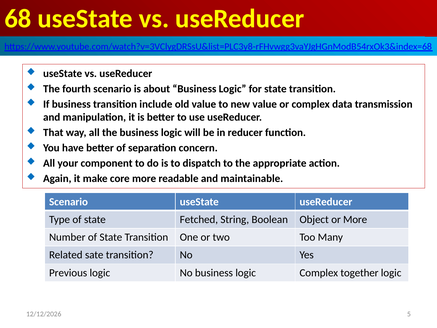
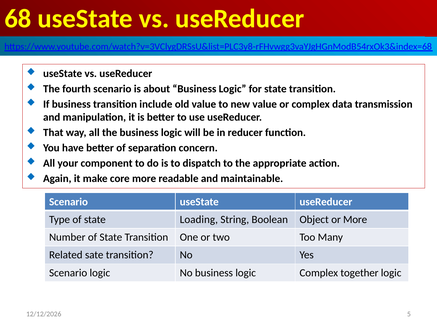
Fetched: Fetched -> Loading
Previous at (68, 273): Previous -> Scenario
